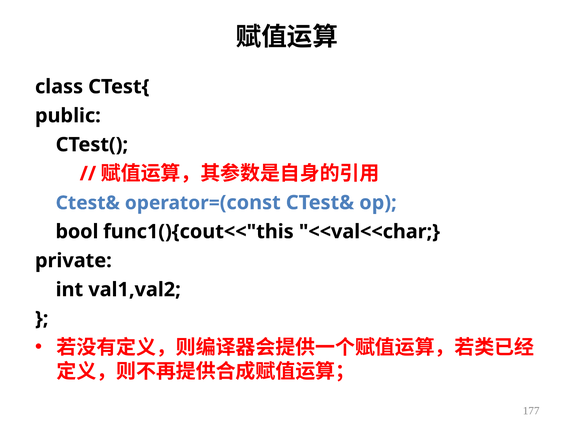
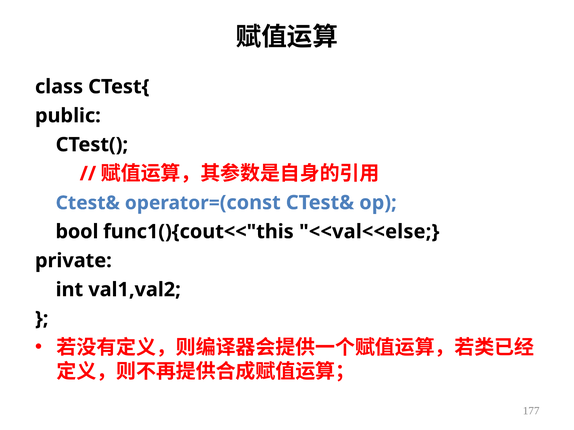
<<val<<char: <<val<<char -> <<val<<else
